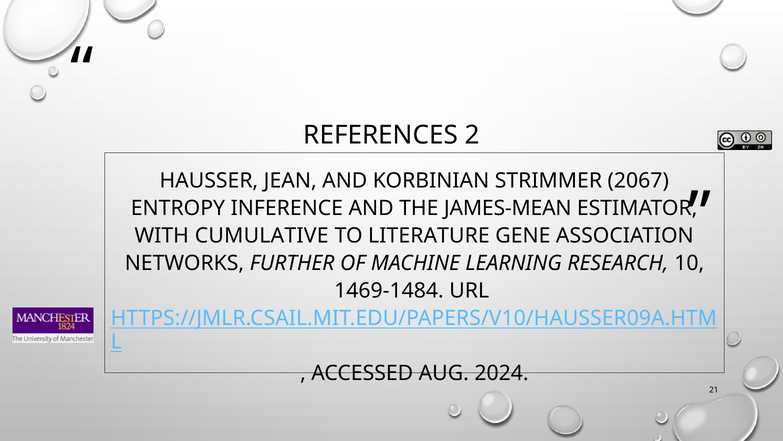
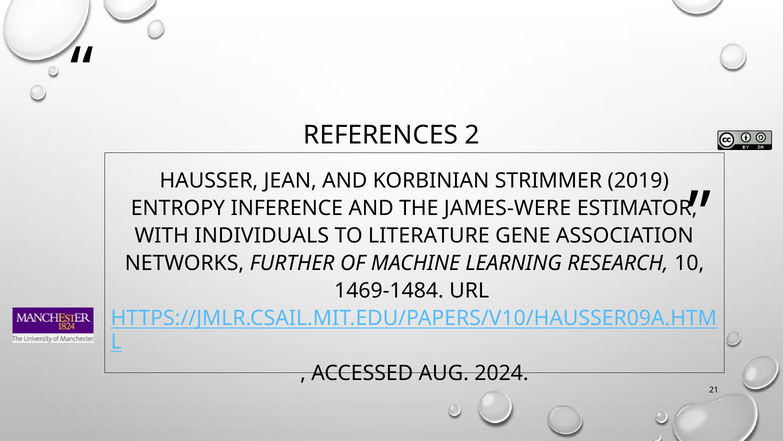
2067: 2067 -> 2019
JAMES-MEAN: JAMES-MEAN -> JAMES-WERE
CUMULATIVE: CUMULATIVE -> INDIVIDUALS
